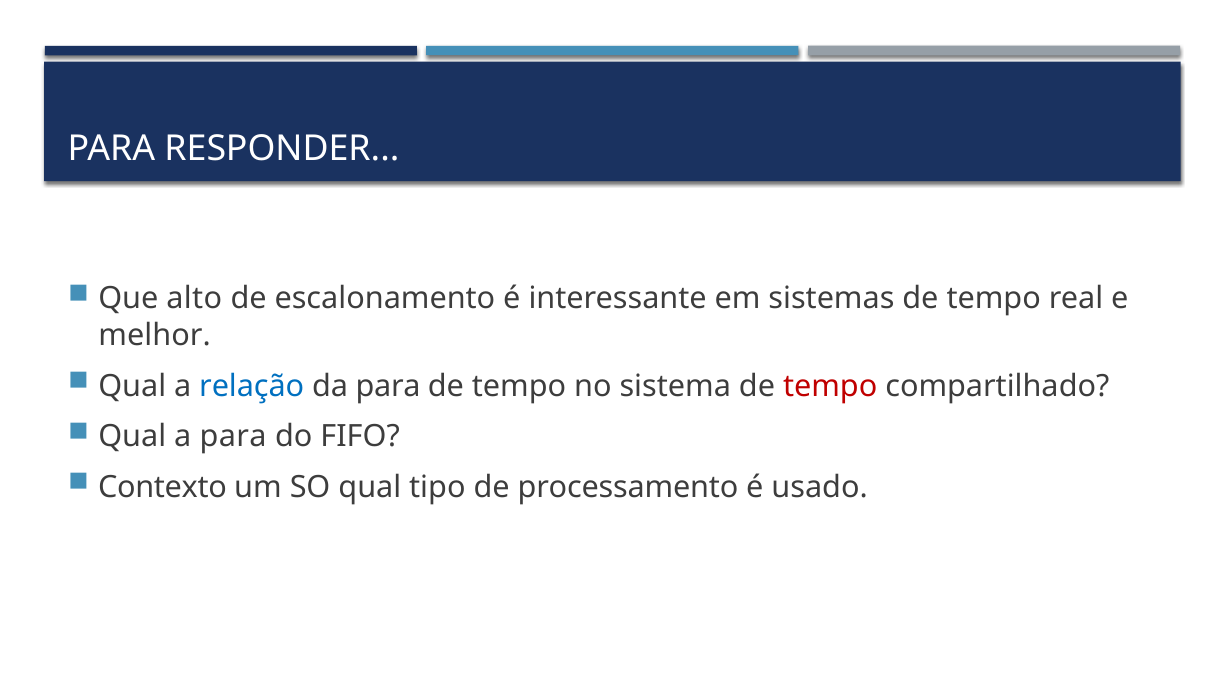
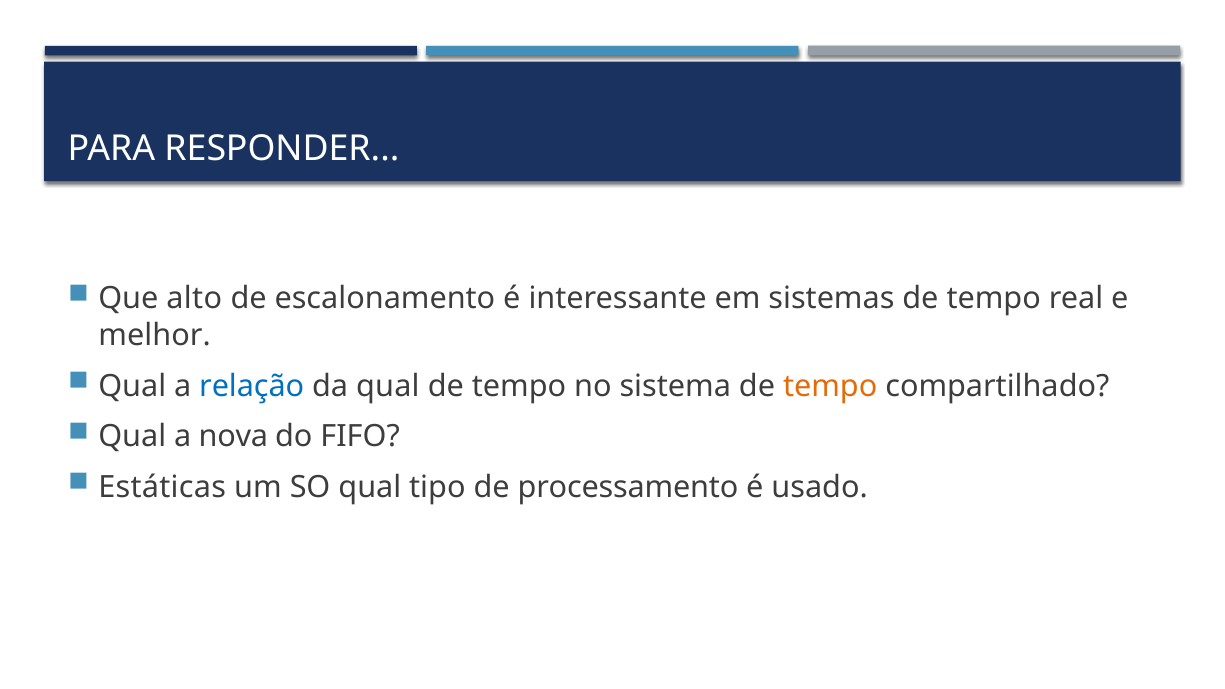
da para: para -> qual
tempo at (830, 386) colour: red -> orange
a para: para -> nova
Contexto: Contexto -> Estáticas
